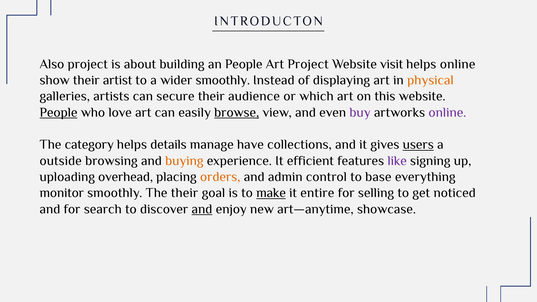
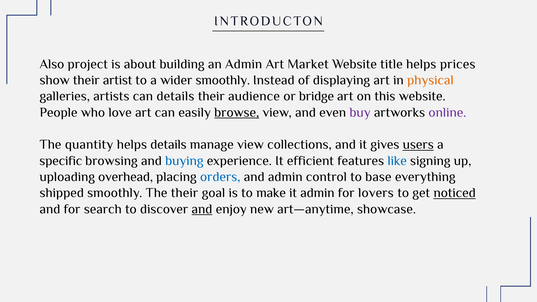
an People: People -> Admin
Art Project: Project -> Market
visit: visit -> title
helps online: online -> prices
can secure: secure -> details
which: which -> bridge
People at (59, 112) underline: present -> none
category: category -> quantity
manage have: have -> view
outside: outside -> specific
buying colour: orange -> blue
like colour: purple -> blue
orders colour: orange -> blue
monitor: monitor -> shipped
make underline: present -> none
it entire: entire -> admin
selling: selling -> lovers
noticed underline: none -> present
